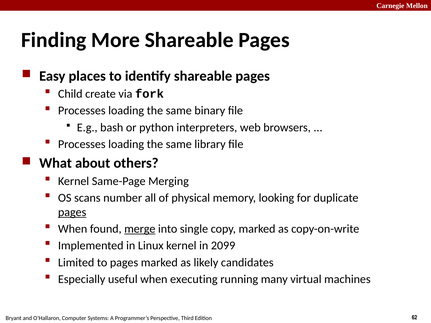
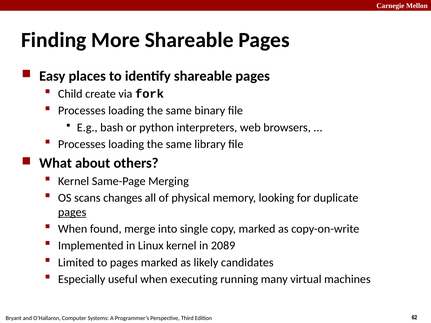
number: number -> changes
merge underline: present -> none
2099: 2099 -> 2089
